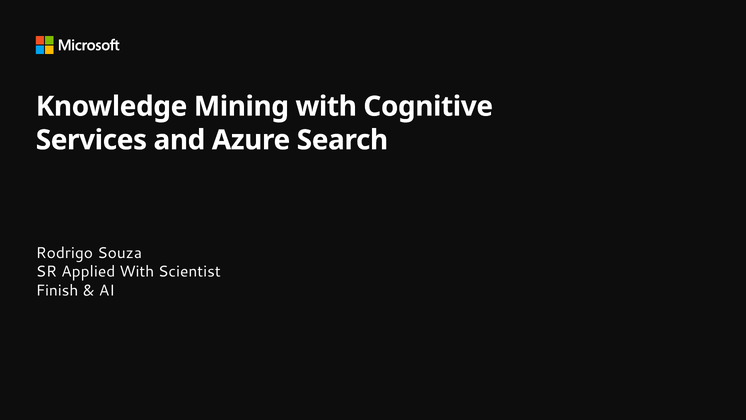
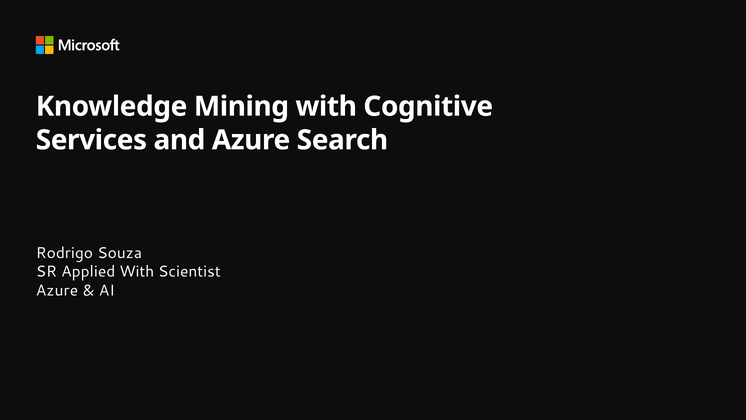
Finish at (57, 290): Finish -> Azure
